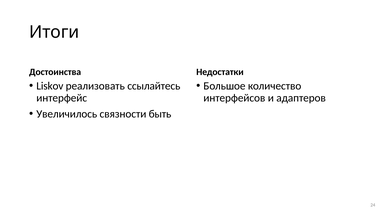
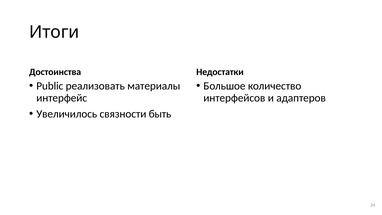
Liskov: Liskov -> Public
ссылайтесь: ссылайтесь -> материалы
